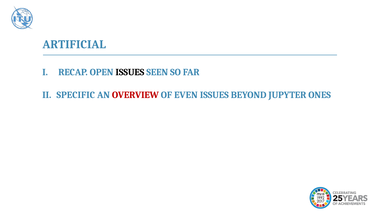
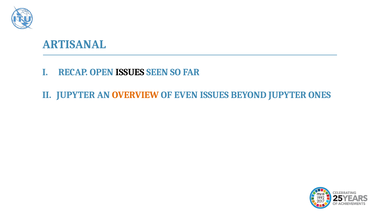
ARTIFICIAL: ARTIFICIAL -> ARTISANAL
SPECIFIC at (76, 95): SPECIFIC -> JUPYTER
OVERVIEW colour: red -> orange
